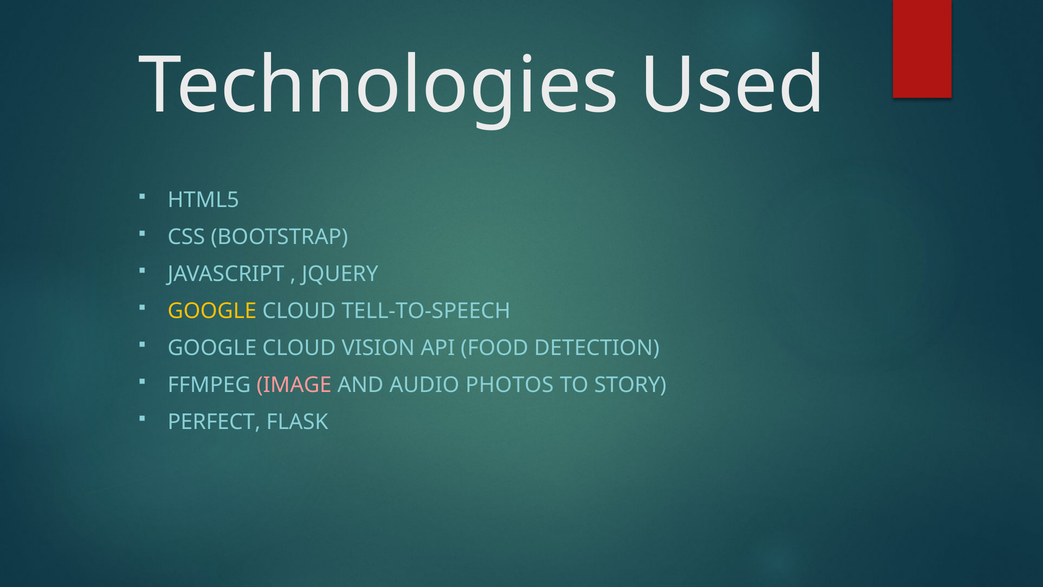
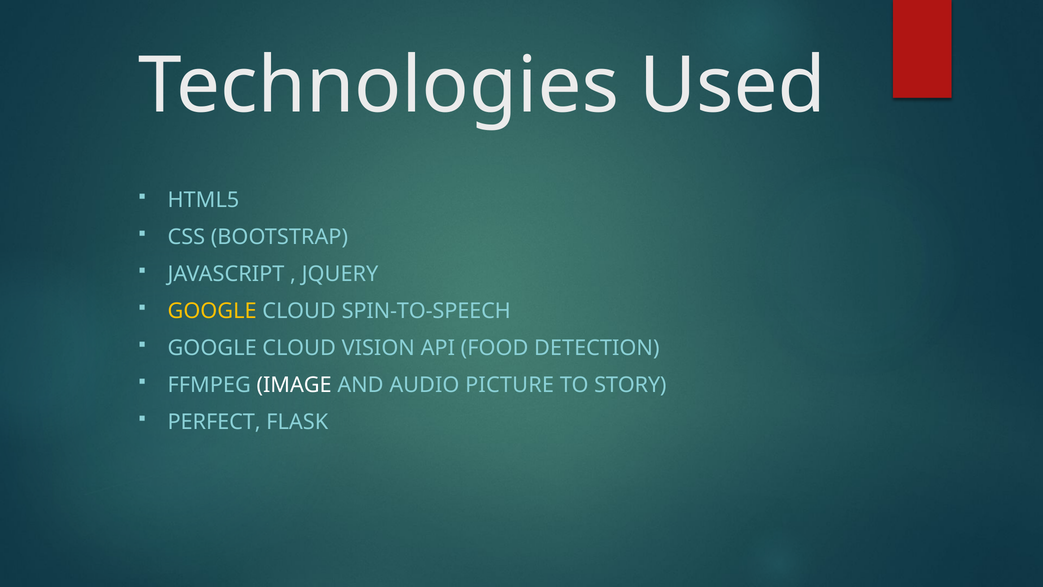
TELL-TO-SPEECH: TELL-TO-SPEECH -> SPIN-TO-SPEECH
IMAGE colour: pink -> white
PHOTOS: PHOTOS -> PICTURE
